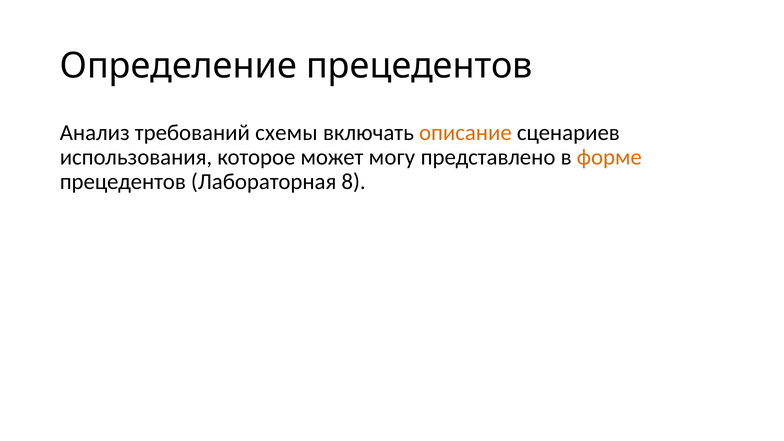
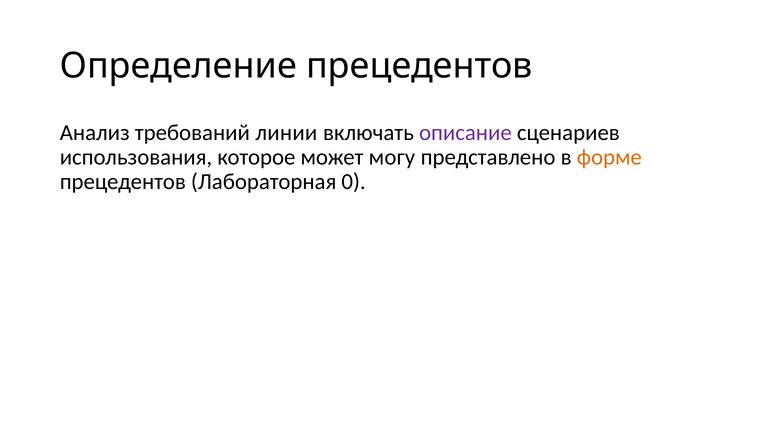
схемы: схемы -> линии
описание colour: orange -> purple
8: 8 -> 0
